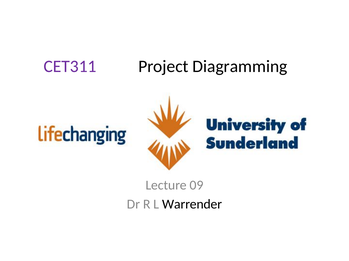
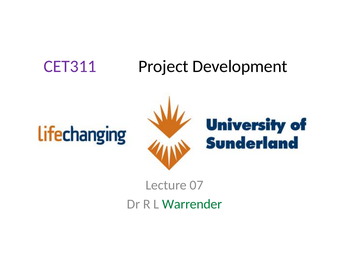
Diagramming: Diagramming -> Development
09: 09 -> 07
Warrender colour: black -> green
